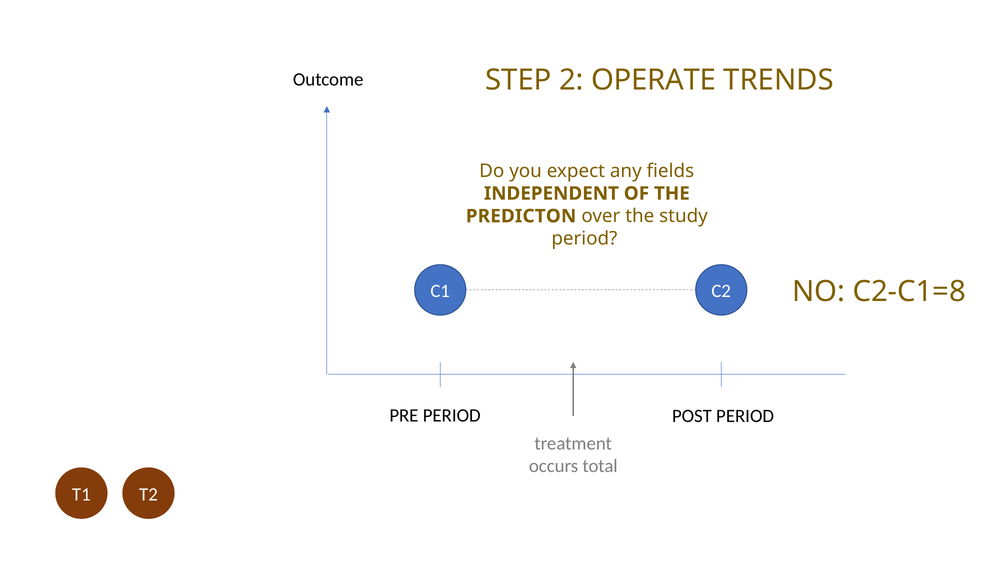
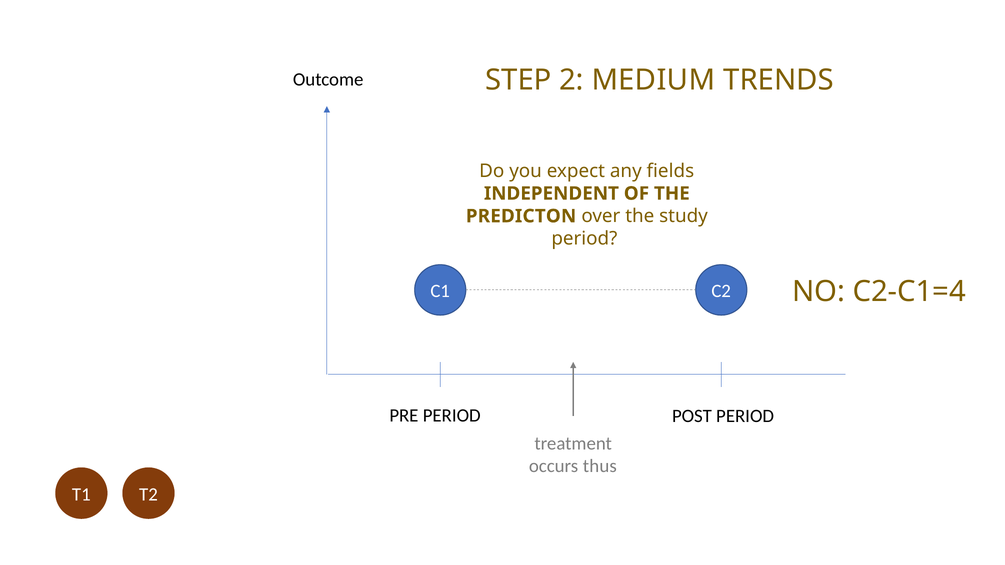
OPERATE: OPERATE -> MEDIUM
C2-C1=8: C2-C1=8 -> C2-C1=4
total: total -> thus
